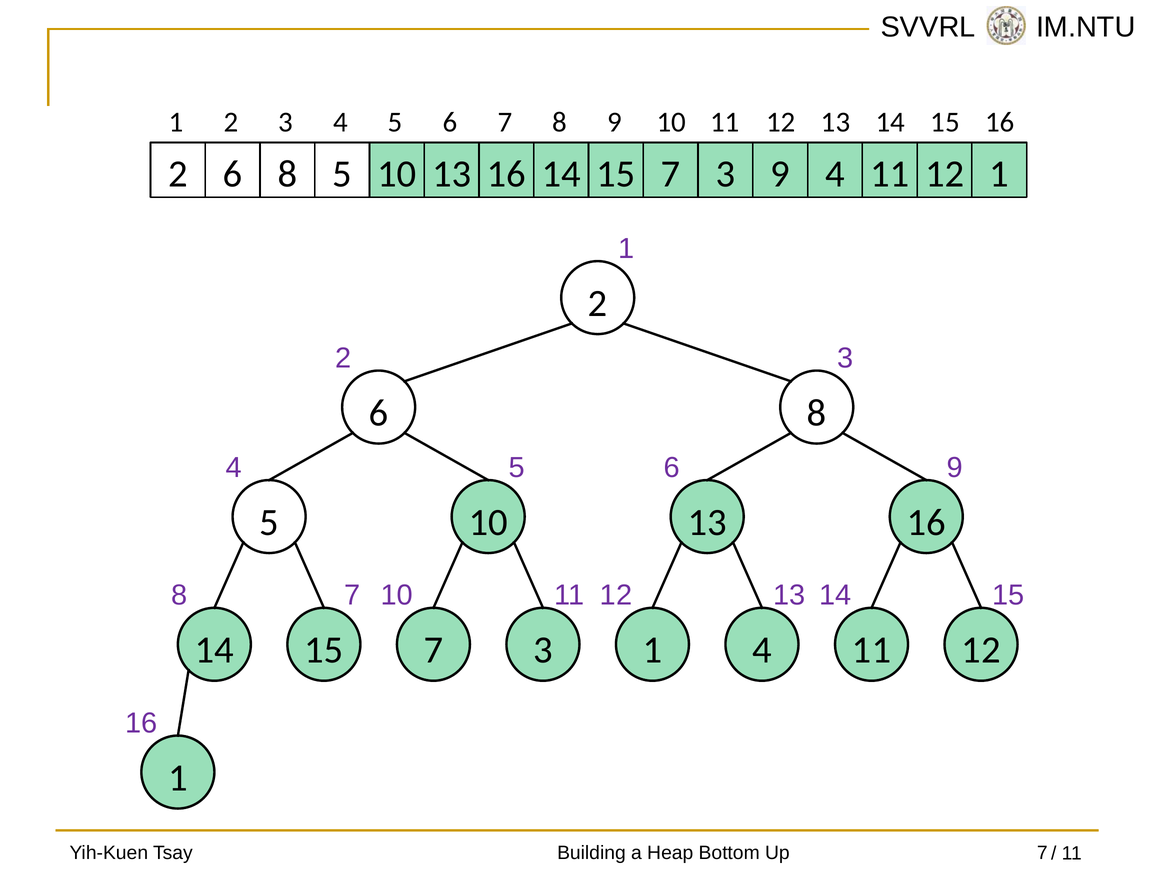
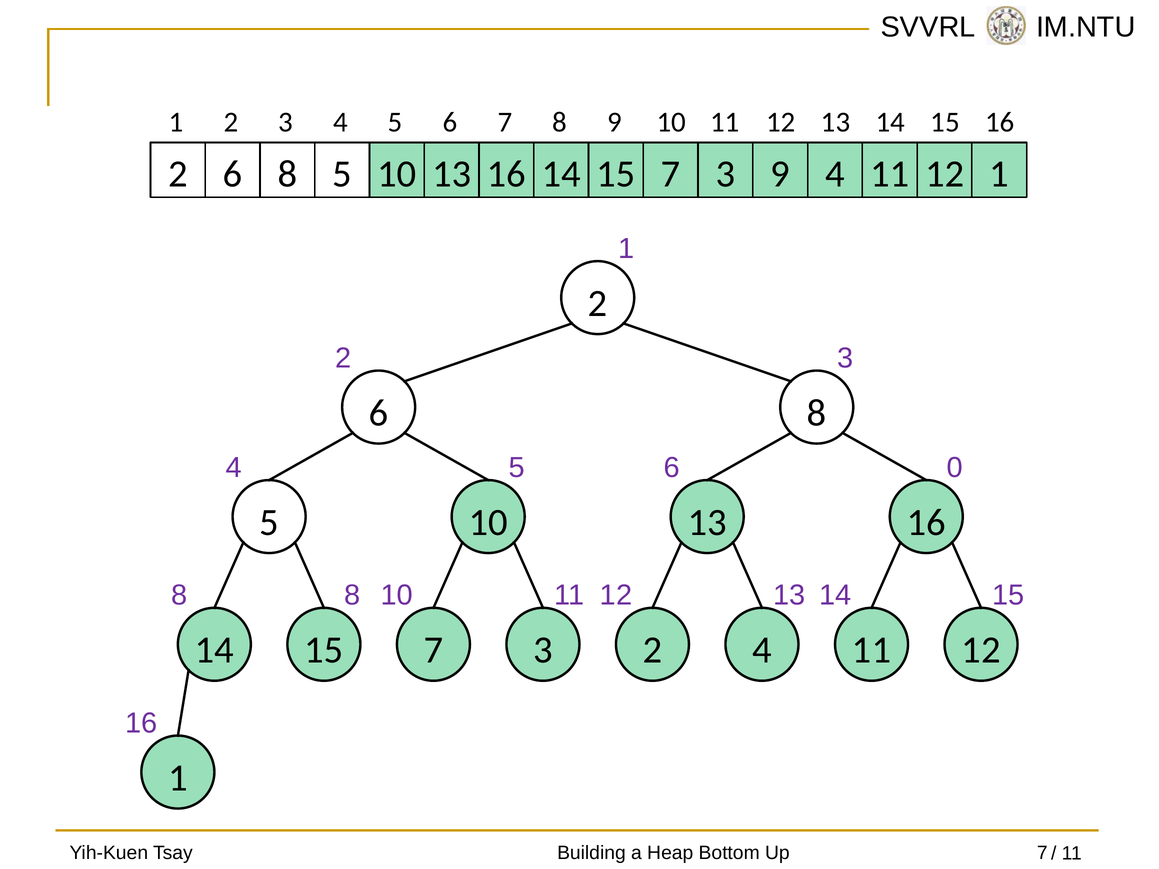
6 9: 9 -> 0
8 7: 7 -> 8
3 1: 1 -> 2
